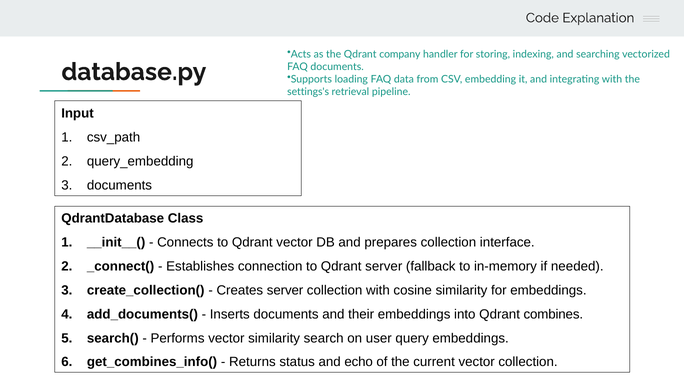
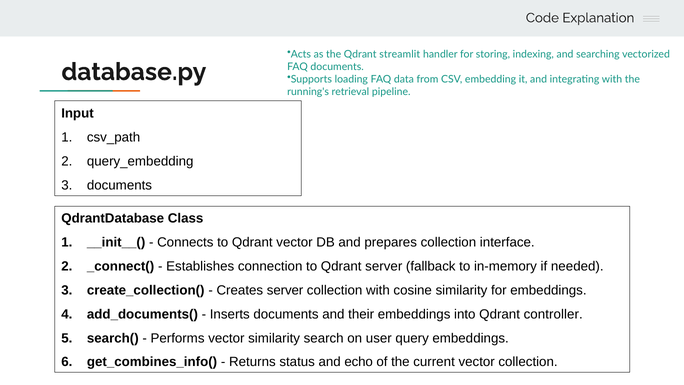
company: company -> streamlit
settings's: settings's -> running's
combines: combines -> controller
